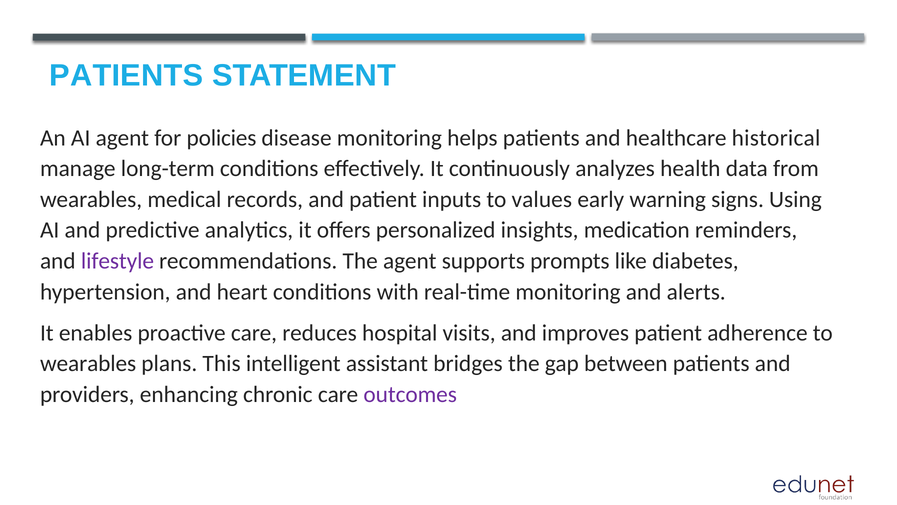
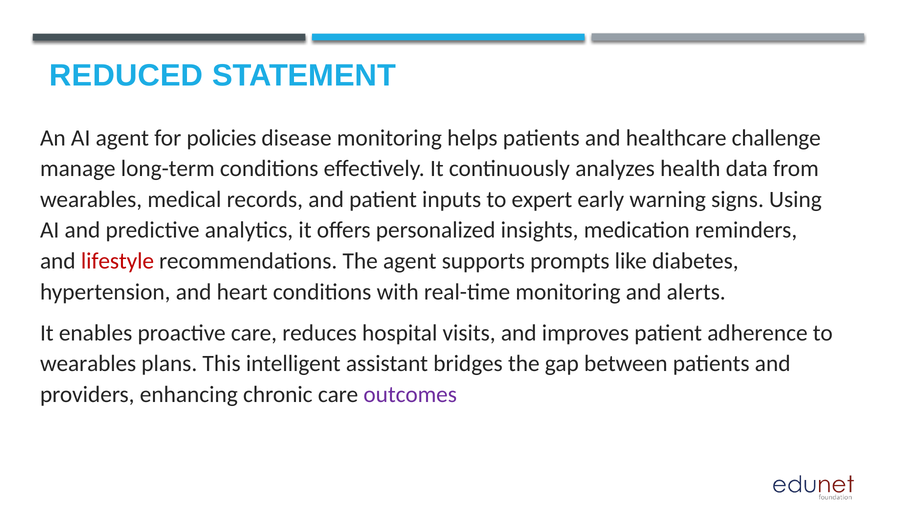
PATIENTS at (126, 76): PATIENTS -> REDUCED
historical: historical -> challenge
values: values -> expert
lifestyle colour: purple -> red
